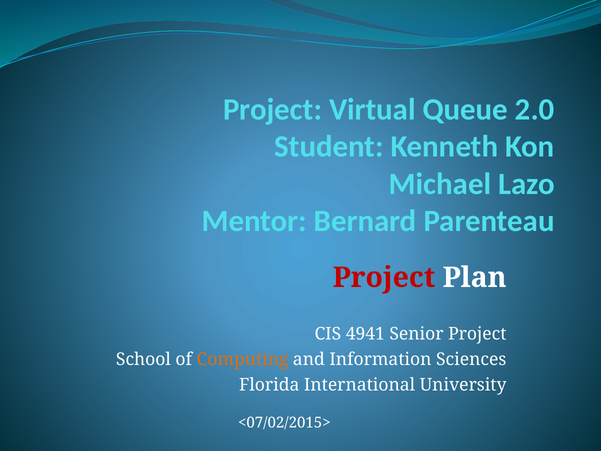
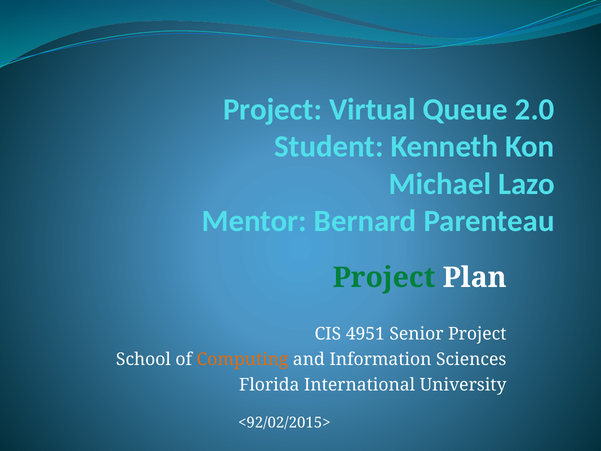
Project at (384, 277) colour: red -> green
4941: 4941 -> 4951
<07/02/2015>: <07/02/2015> -> <92/02/2015>
